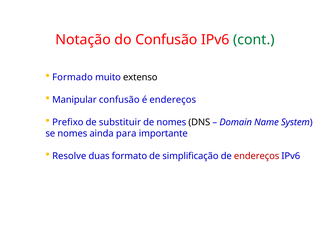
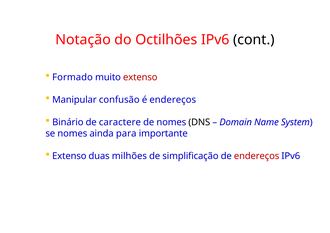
do Confusão: Confusão -> Octilhões
cont colour: green -> black
extenso at (140, 77) colour: black -> red
Prefixo: Prefixo -> Binário
substituir: substituir -> caractere
Resolve at (69, 156): Resolve -> Extenso
formato: formato -> milhões
